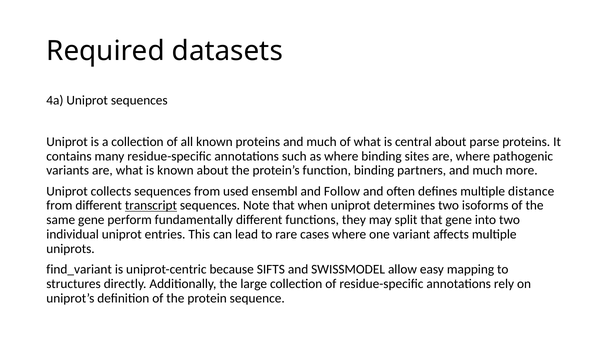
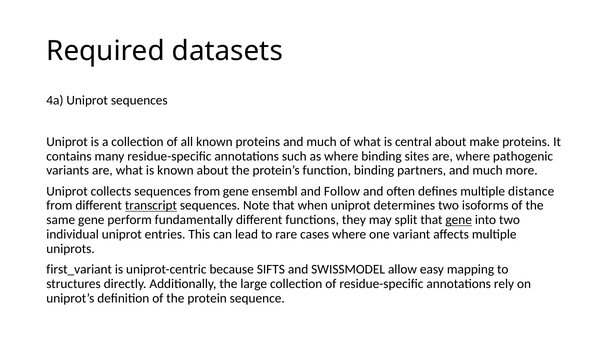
parse: parse -> make
from used: used -> gene
gene at (459, 220) underline: none -> present
find_variant: find_variant -> first_variant
